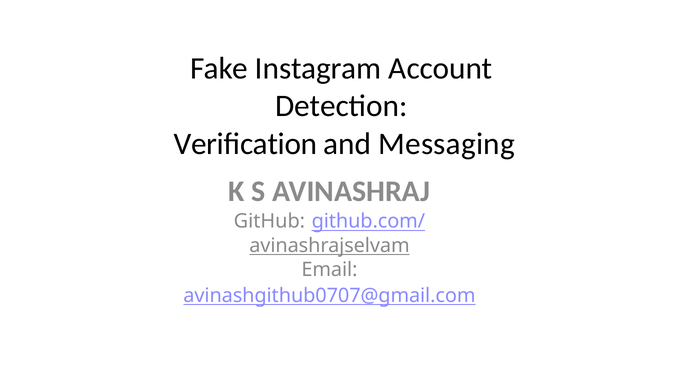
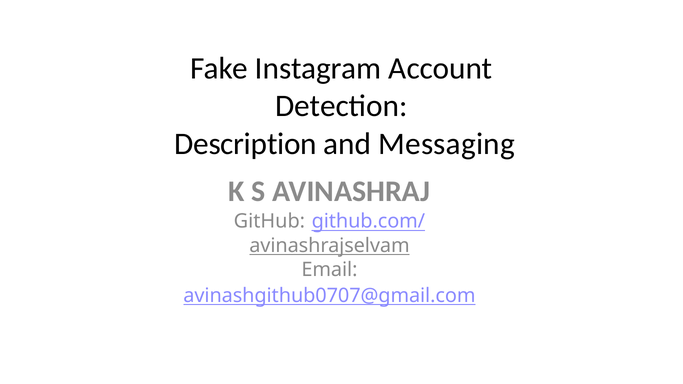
Veriﬁcation: Veriﬁcation -> Description
